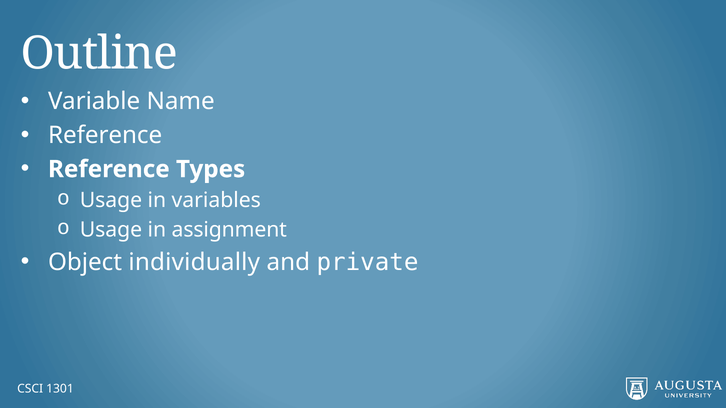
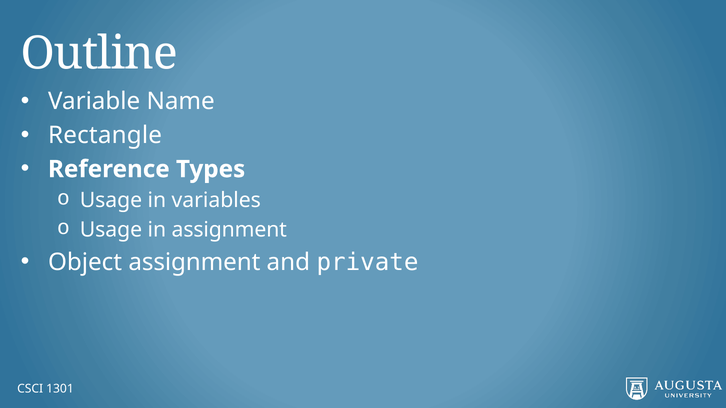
Reference at (105, 135): Reference -> Rectangle
Object individually: individually -> assignment
